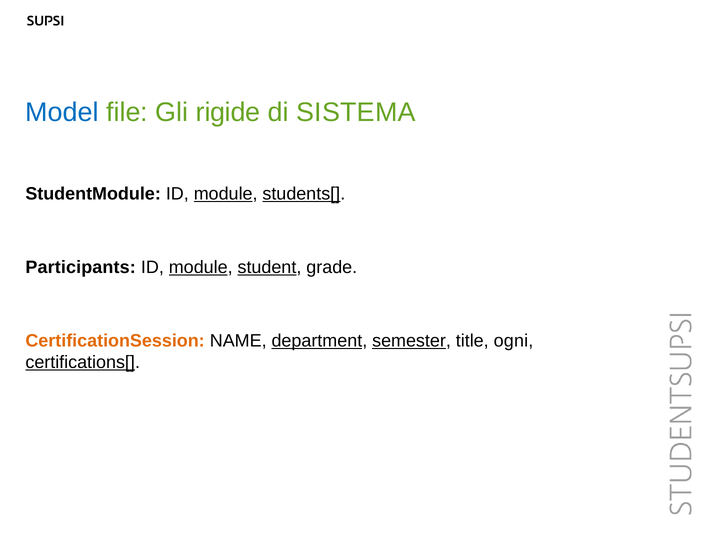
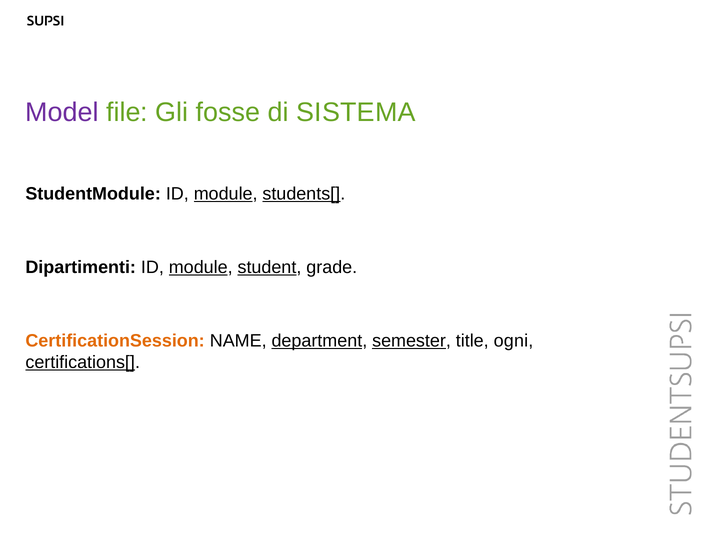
Model colour: blue -> purple
rigide: rigide -> fosse
Participants: Participants -> Dipartimenti
